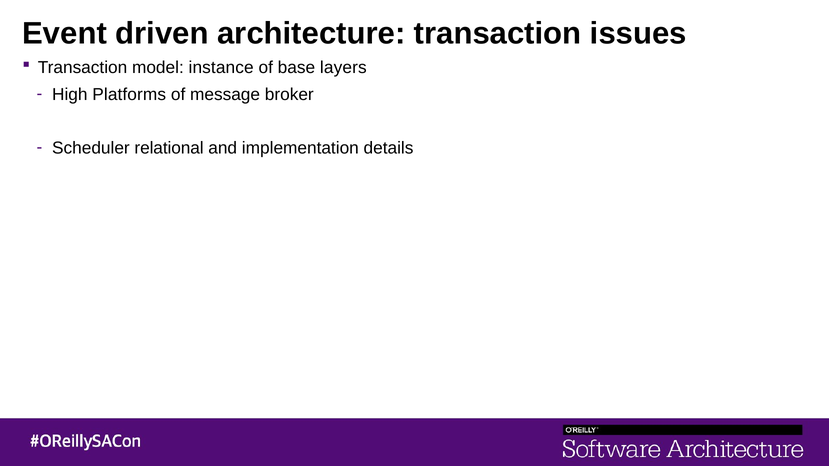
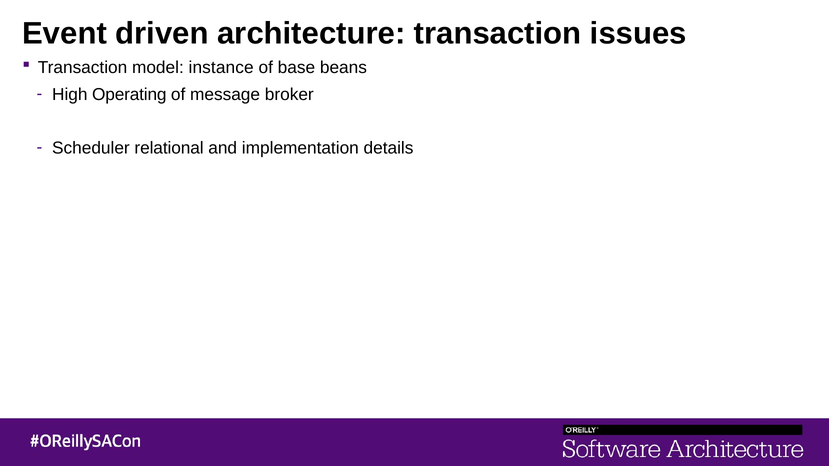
layers: layers -> beans
Platforms: Platforms -> Operating
